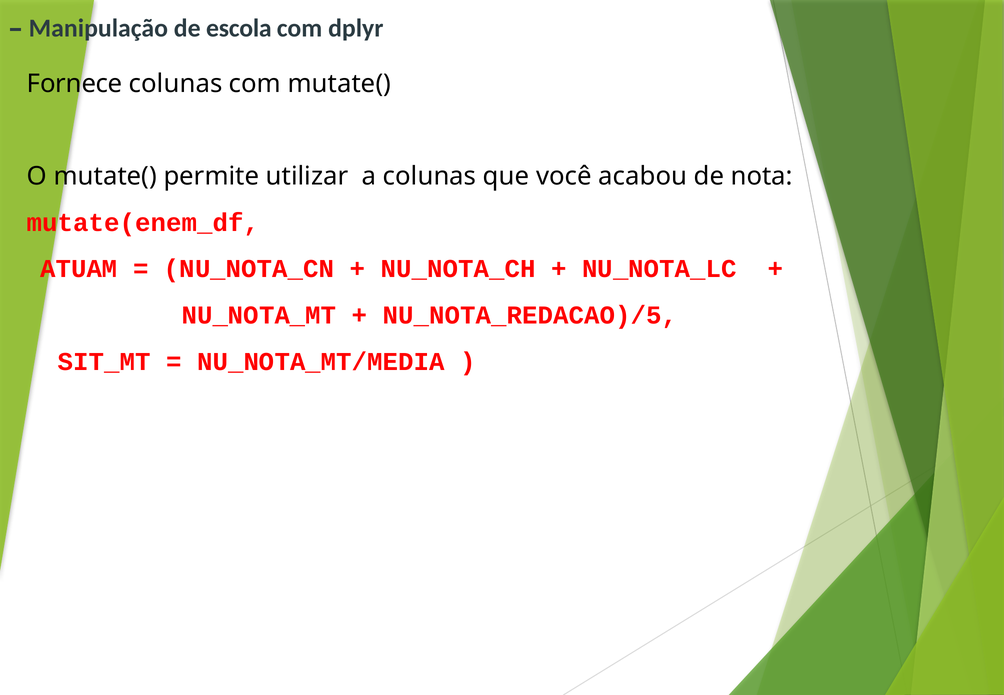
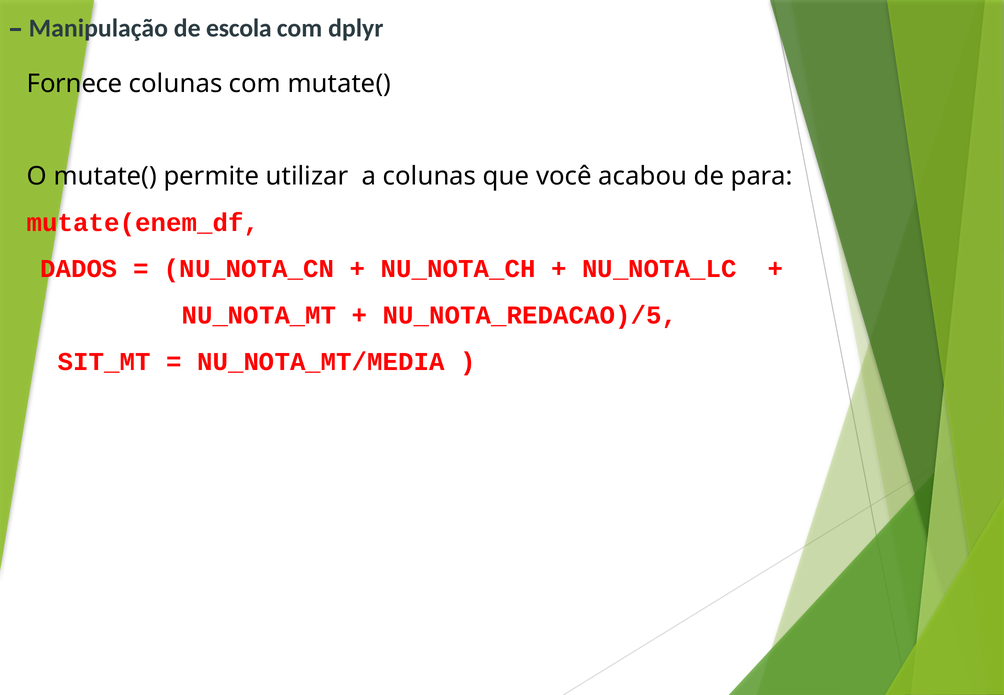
nota: nota -> para
ATUAM: ATUAM -> DADOS
